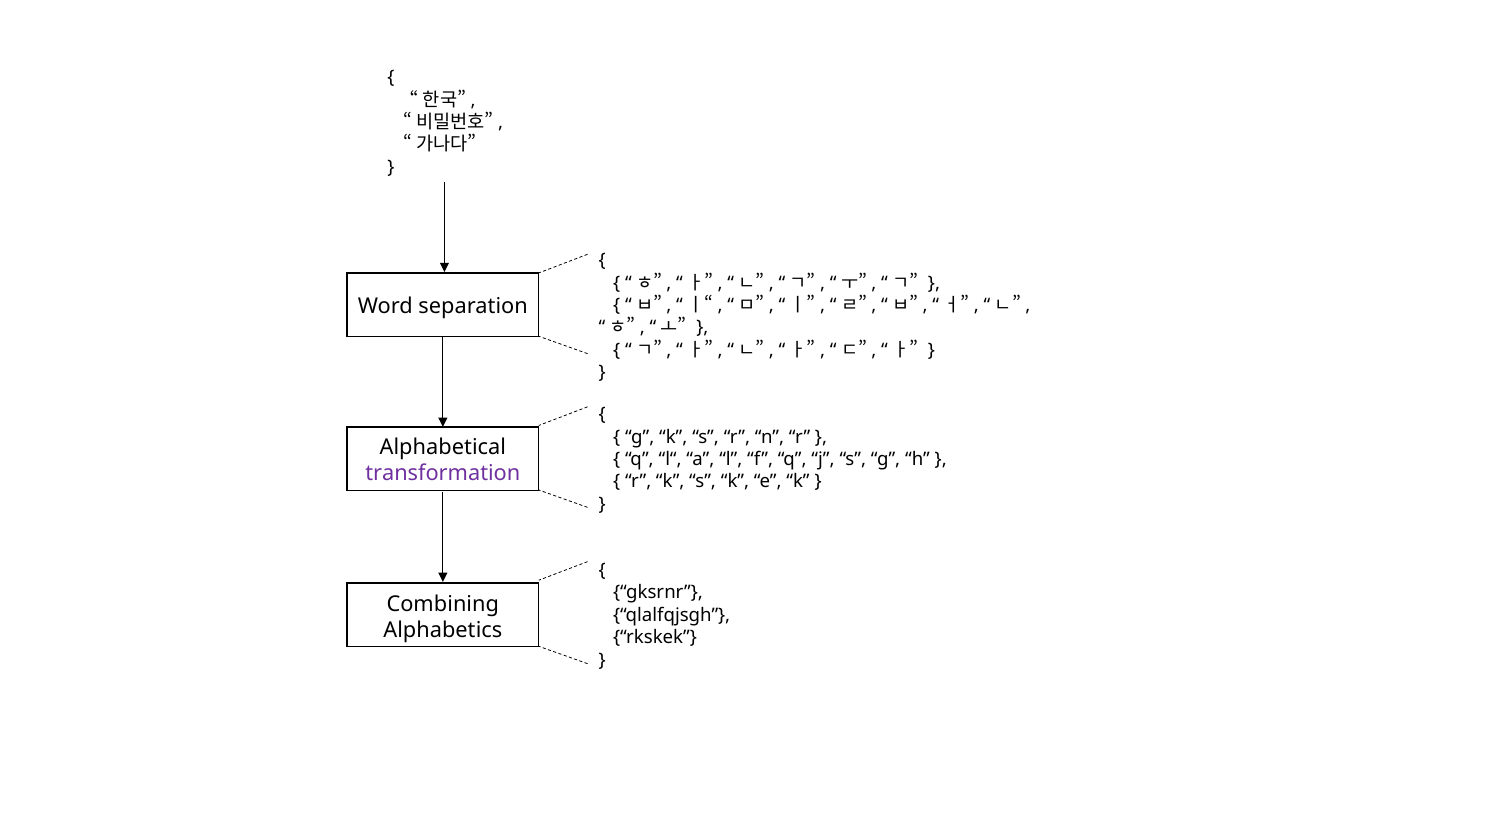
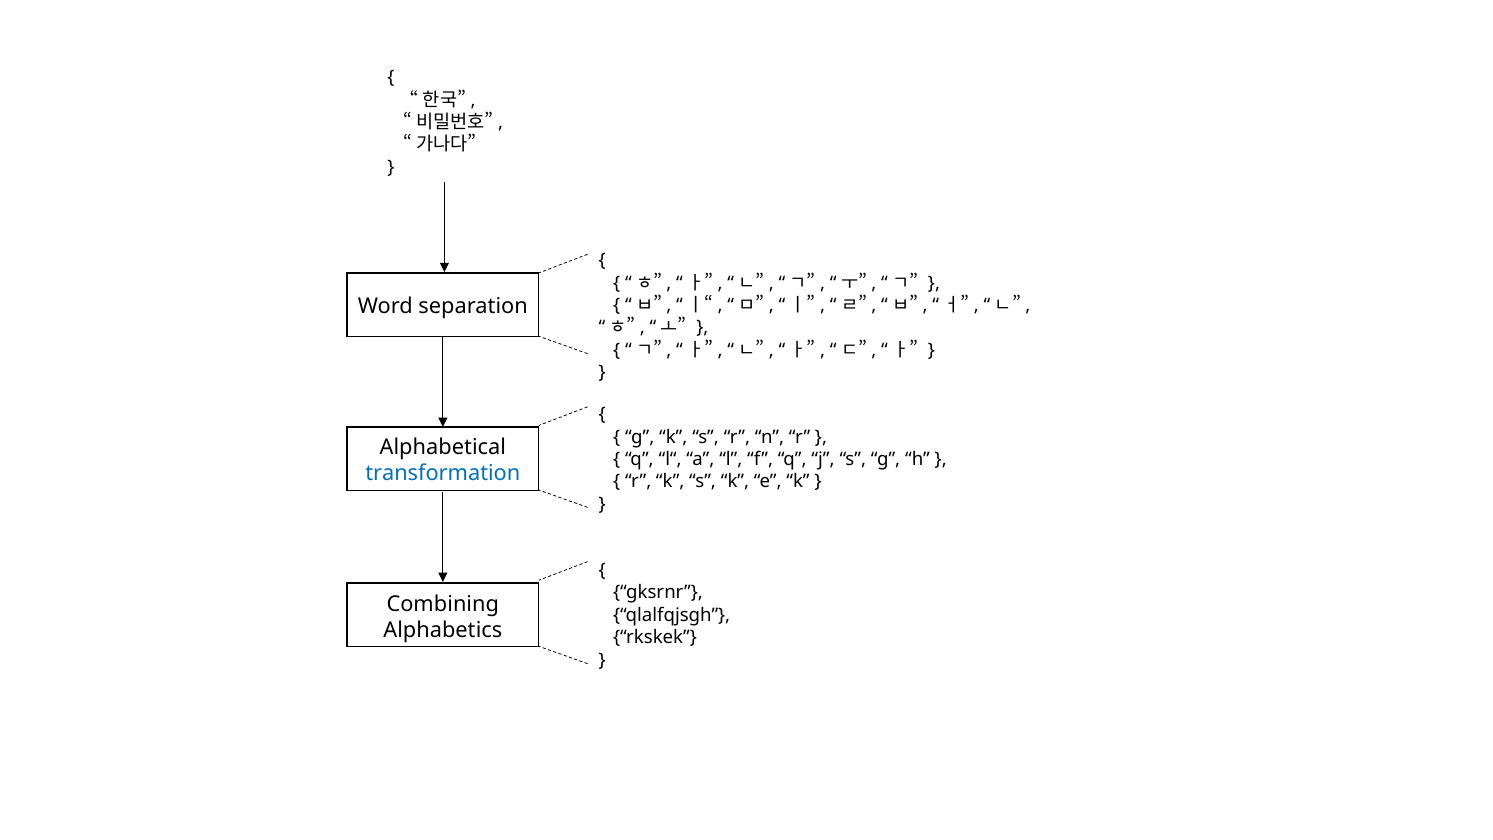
transformation colour: purple -> blue
